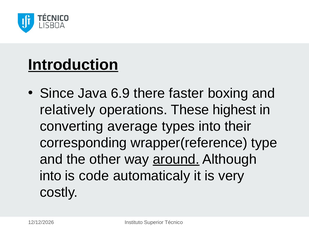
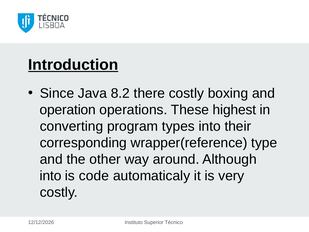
6.9: 6.9 -> 8.2
there faster: faster -> costly
relatively: relatively -> operation
average: average -> program
around underline: present -> none
